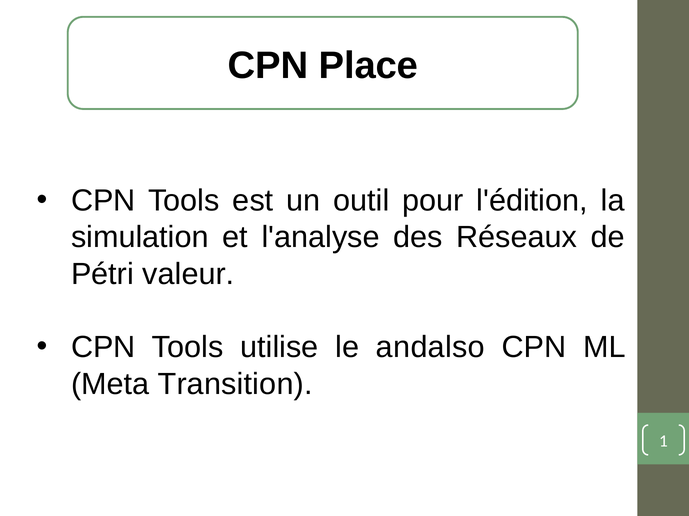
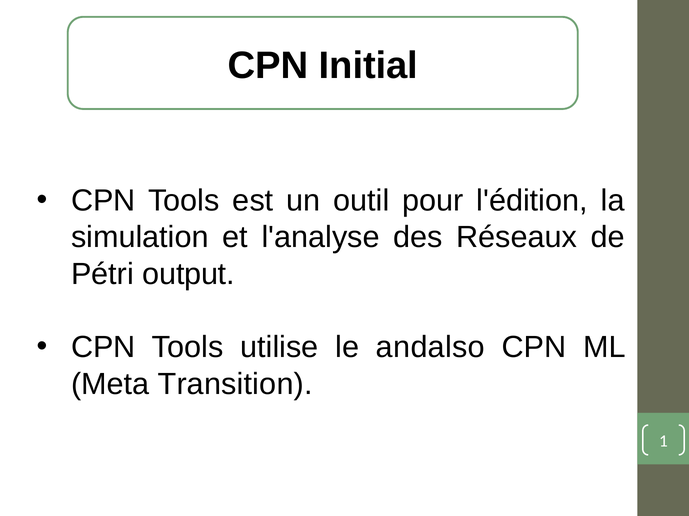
Place: Place -> Initial
valeur: valeur -> output
